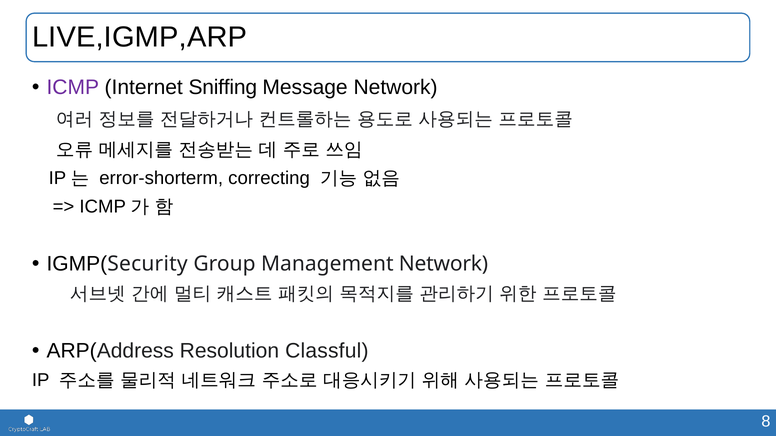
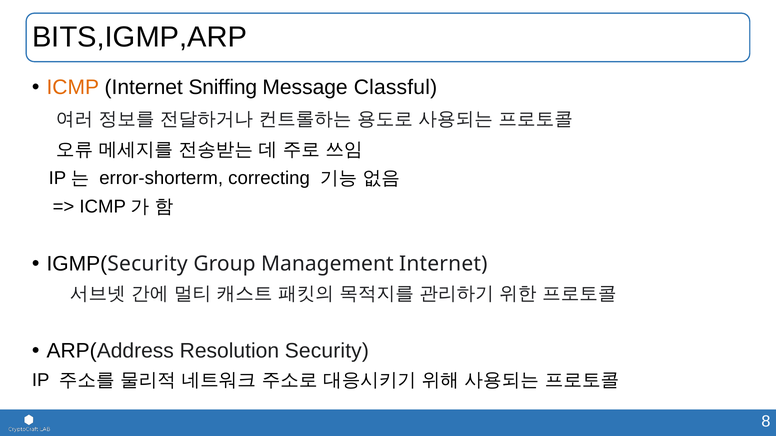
LIVE,IGMP,ARP: LIVE,IGMP,ARP -> BITS,IGMP,ARP
ICMP colour: purple -> orange
Message Network: Network -> Classful
Management Network: Network -> Internet
Resolution Classful: Classful -> Security
